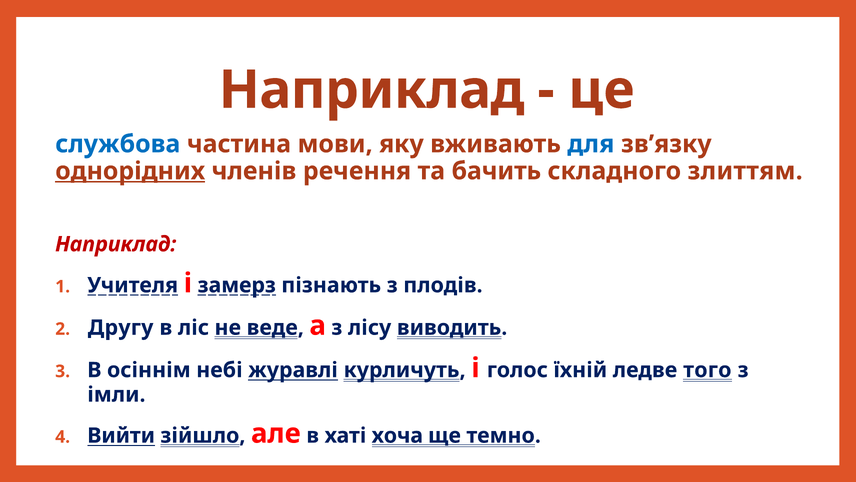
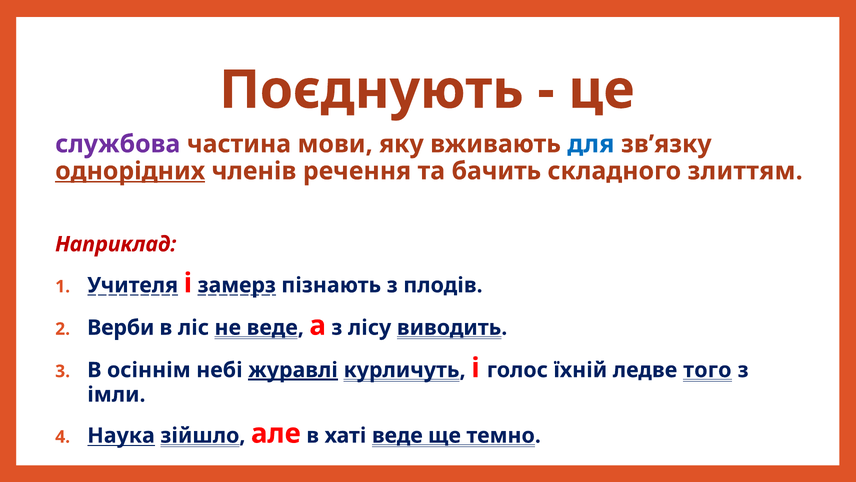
Наприклад at (372, 90): Наприклад -> Поєднують
службова colour: blue -> purple
Другу: Другу -> Верби
журавлі underline: none -> present
Вийти: Вийти -> Наука
хаті хоча: хоча -> веде
